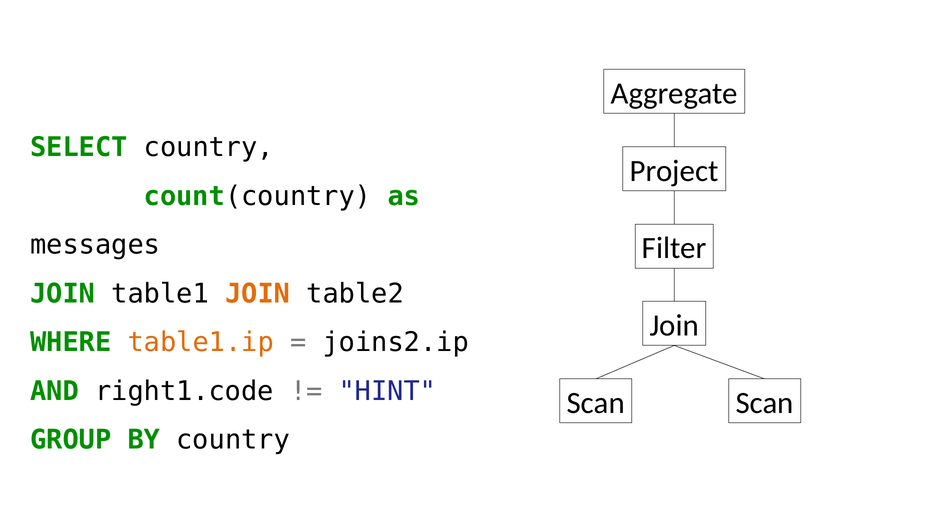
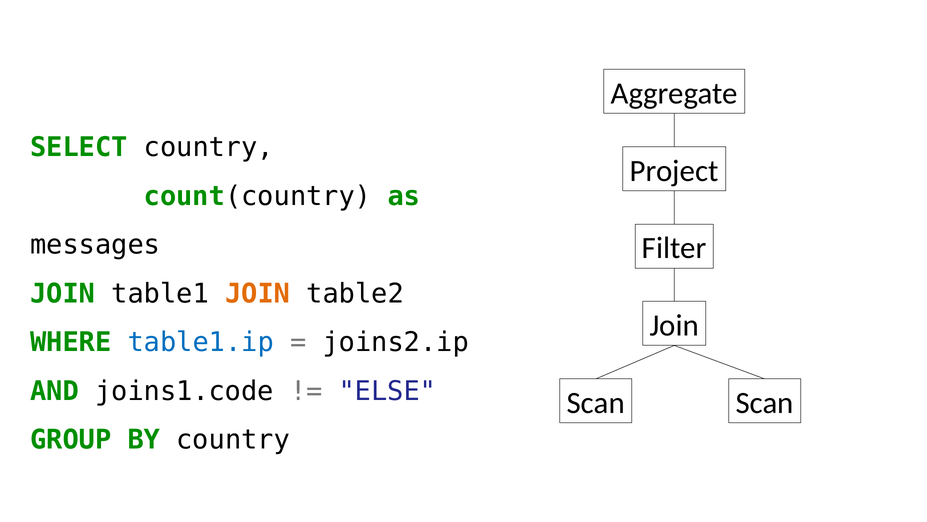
table1.ip colour: orange -> blue
right1.code: right1.code -> joins1.code
HINT: HINT -> ELSE
